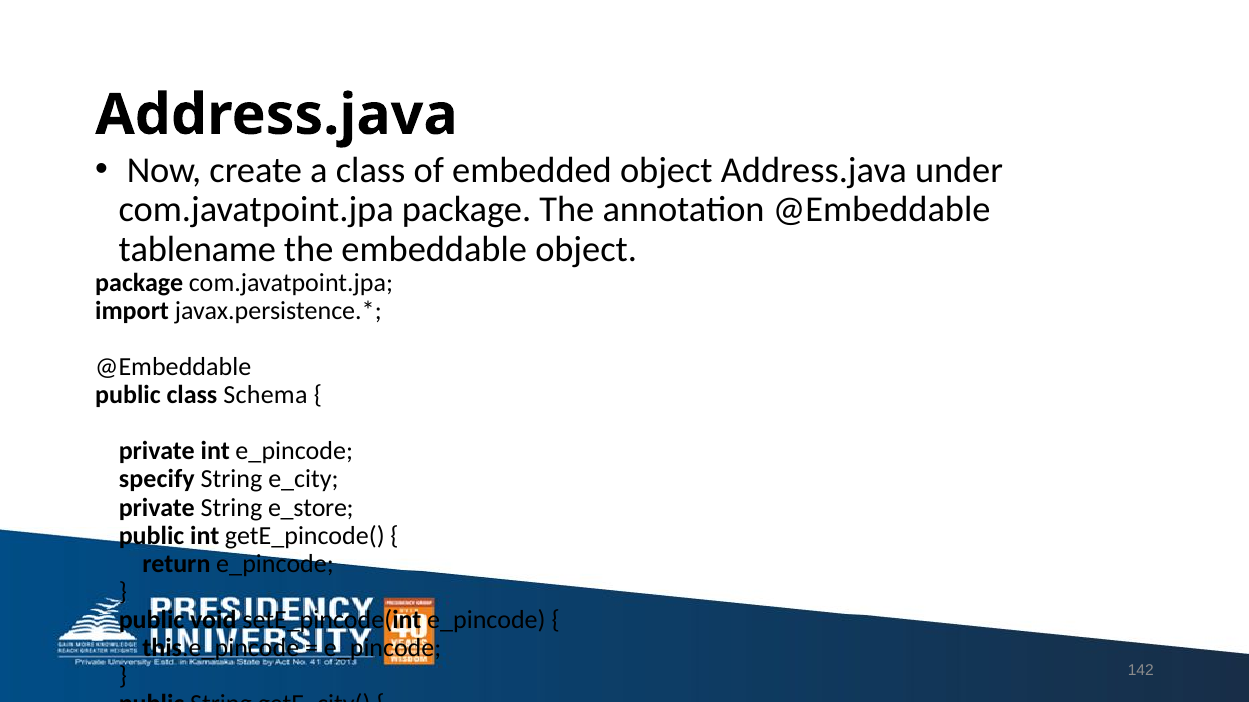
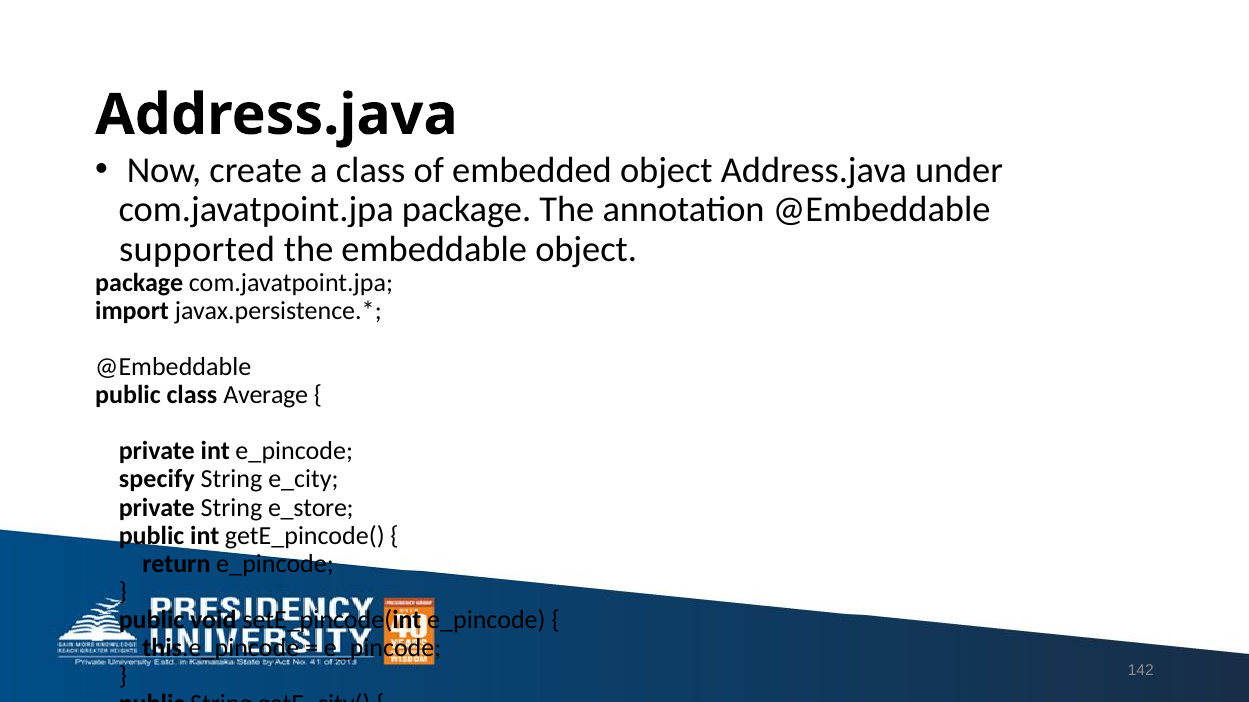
tablename: tablename -> supported
Schema: Schema -> Average
